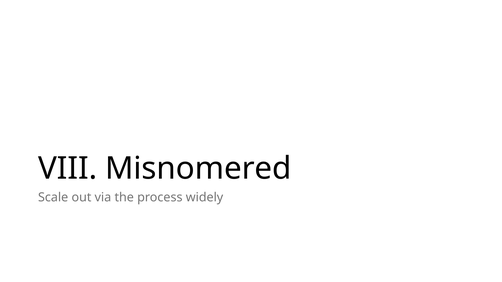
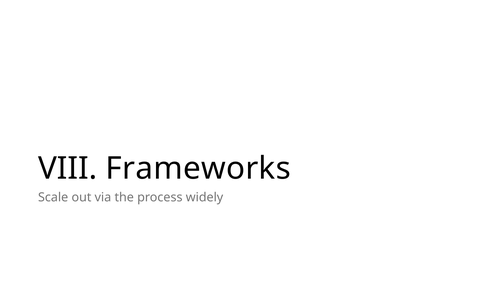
Misnomered: Misnomered -> Frameworks
